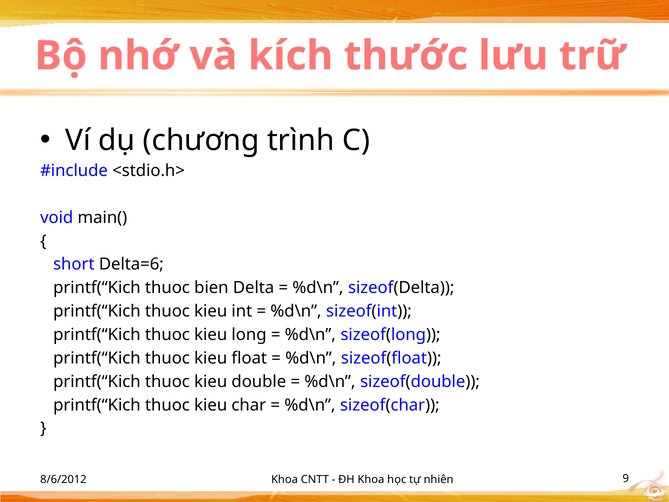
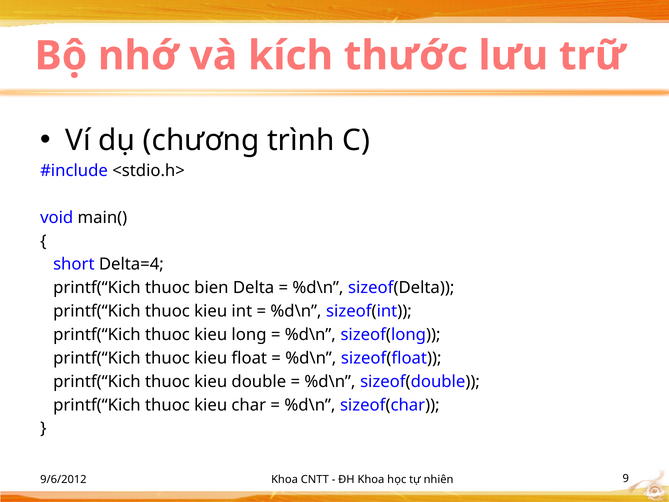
Delta=6: Delta=6 -> Delta=4
8/6/2012: 8/6/2012 -> 9/6/2012
